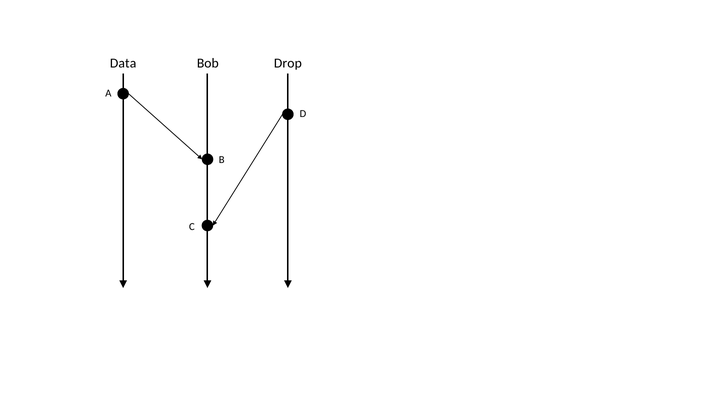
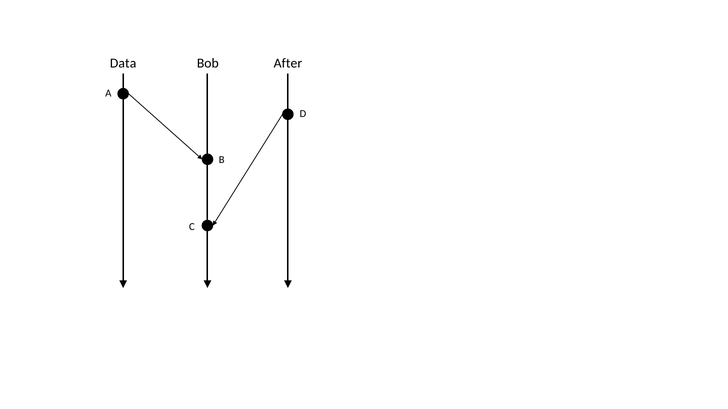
Drop: Drop -> After
